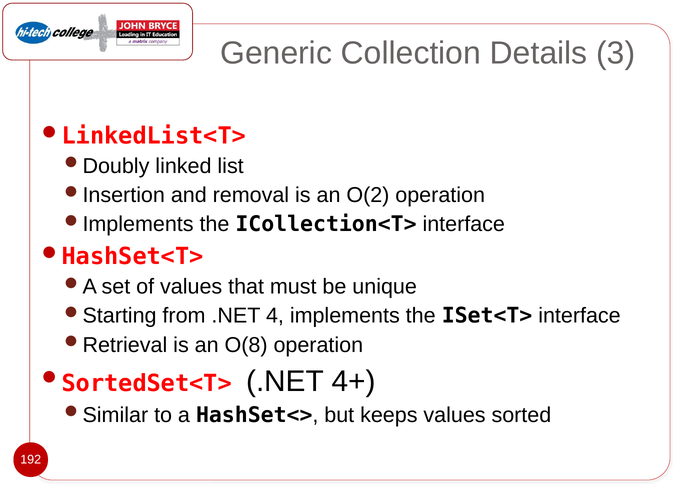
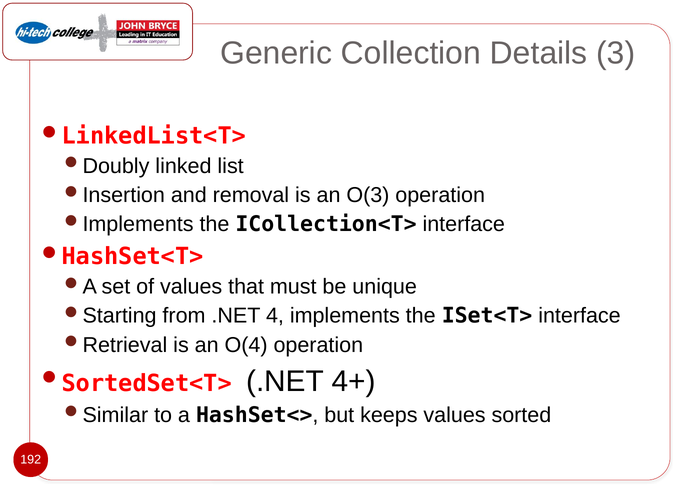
O(2: O(2 -> O(3
O(8: O(8 -> O(4
